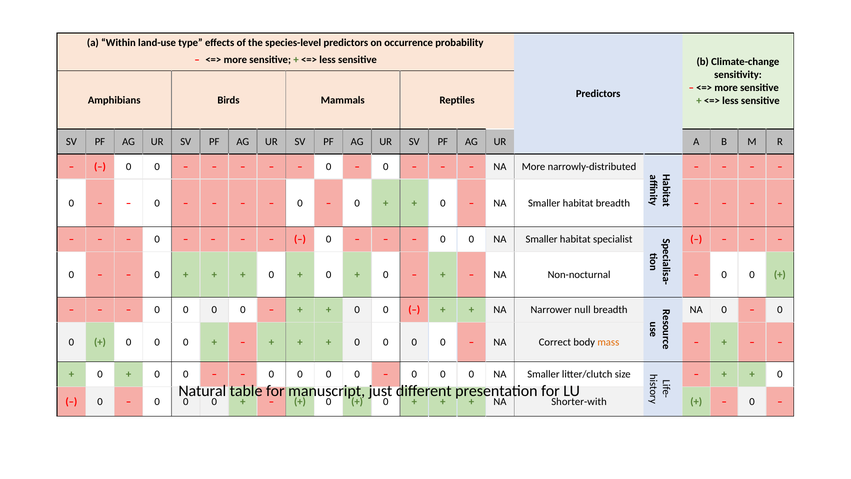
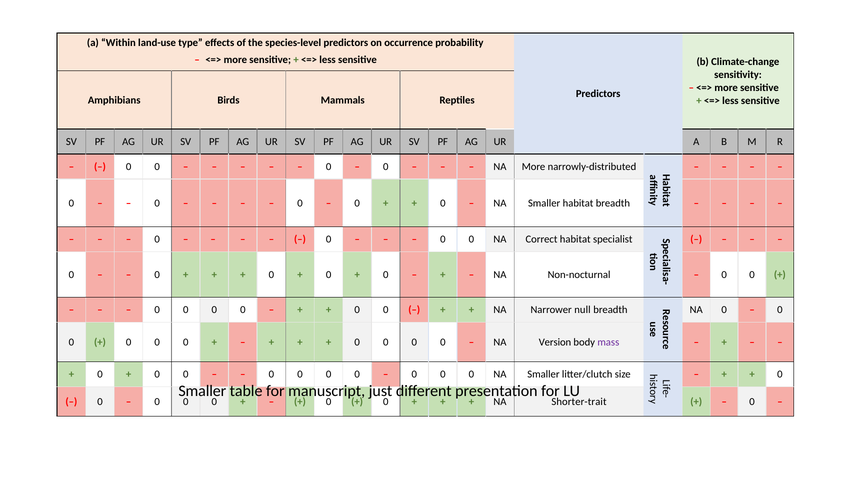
Smaller at (542, 239): Smaller -> Correct
Correct: Correct -> Version
mass colour: orange -> purple
Natural at (202, 391): Natural -> Smaller
Shorter-with: Shorter-with -> Shorter-trait
